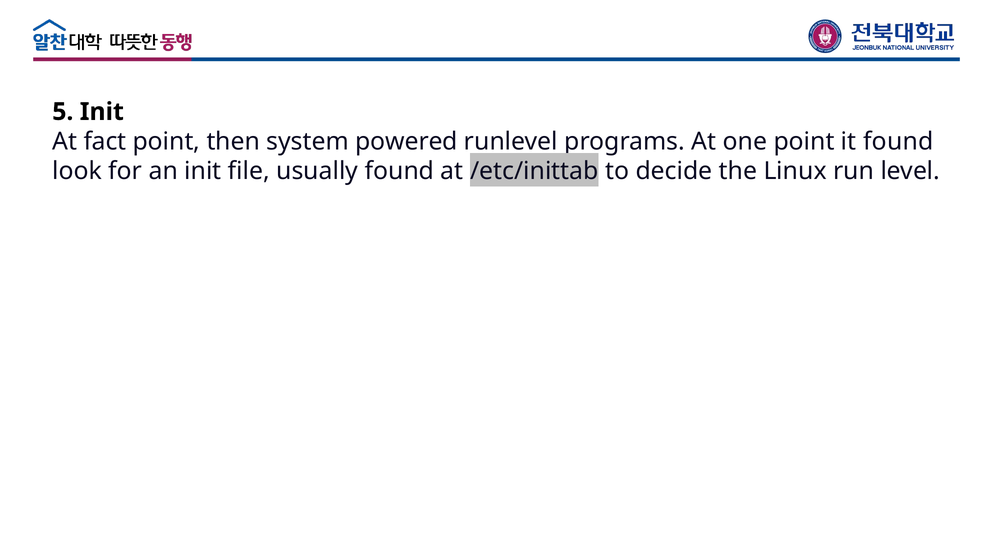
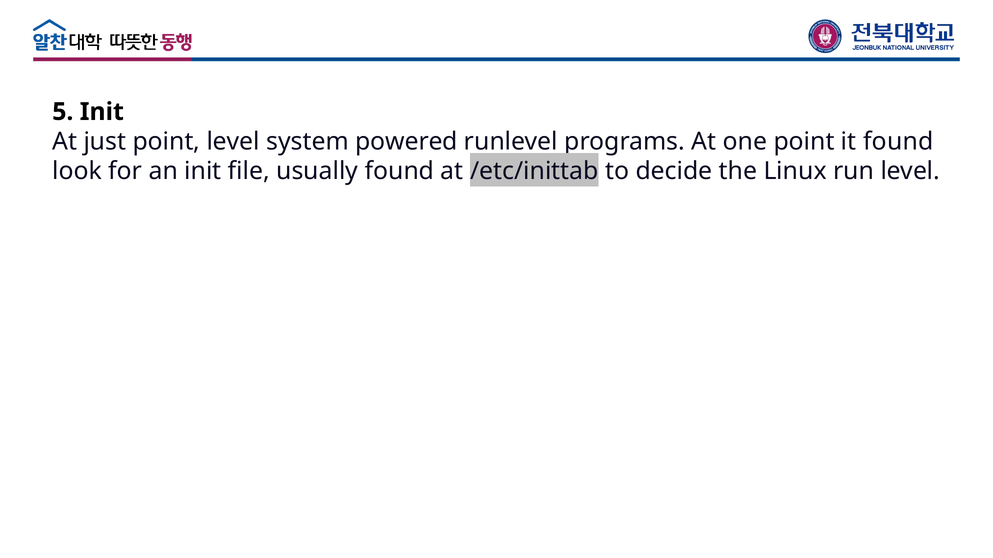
fact: fact -> just
point then: then -> level
